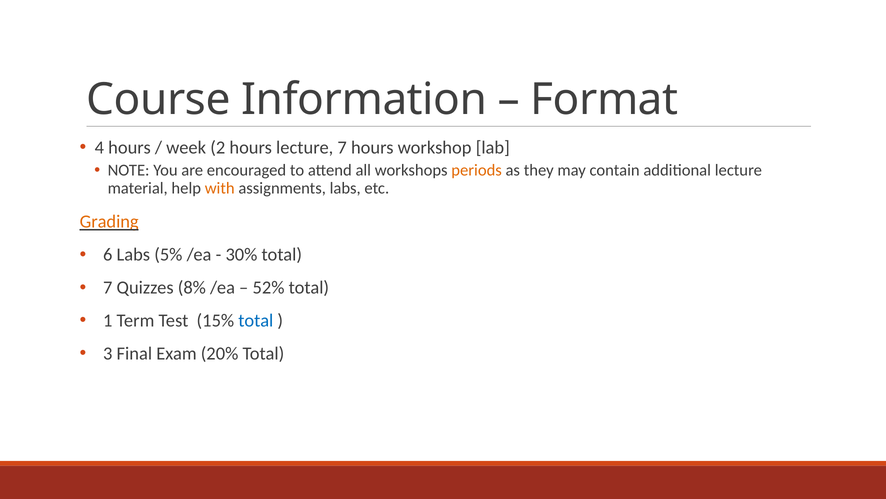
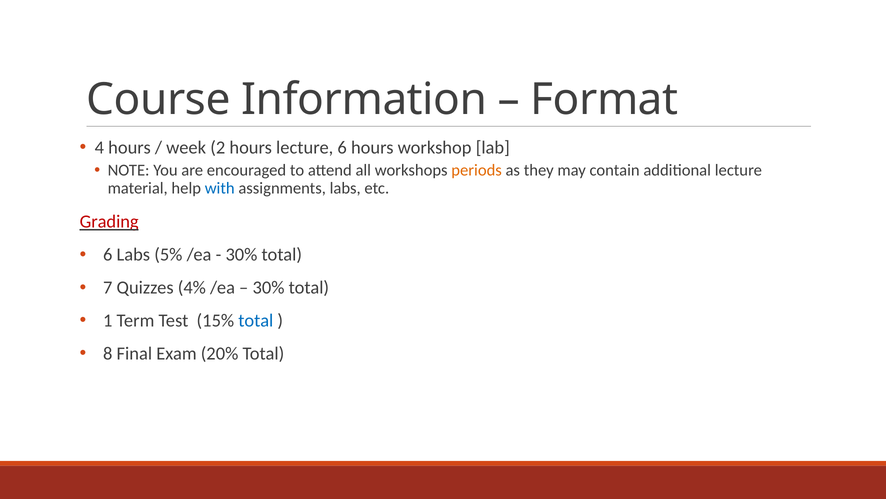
lecture 7: 7 -> 6
with colour: orange -> blue
Grading colour: orange -> red
8%: 8% -> 4%
52% at (268, 287): 52% -> 30%
3: 3 -> 8
